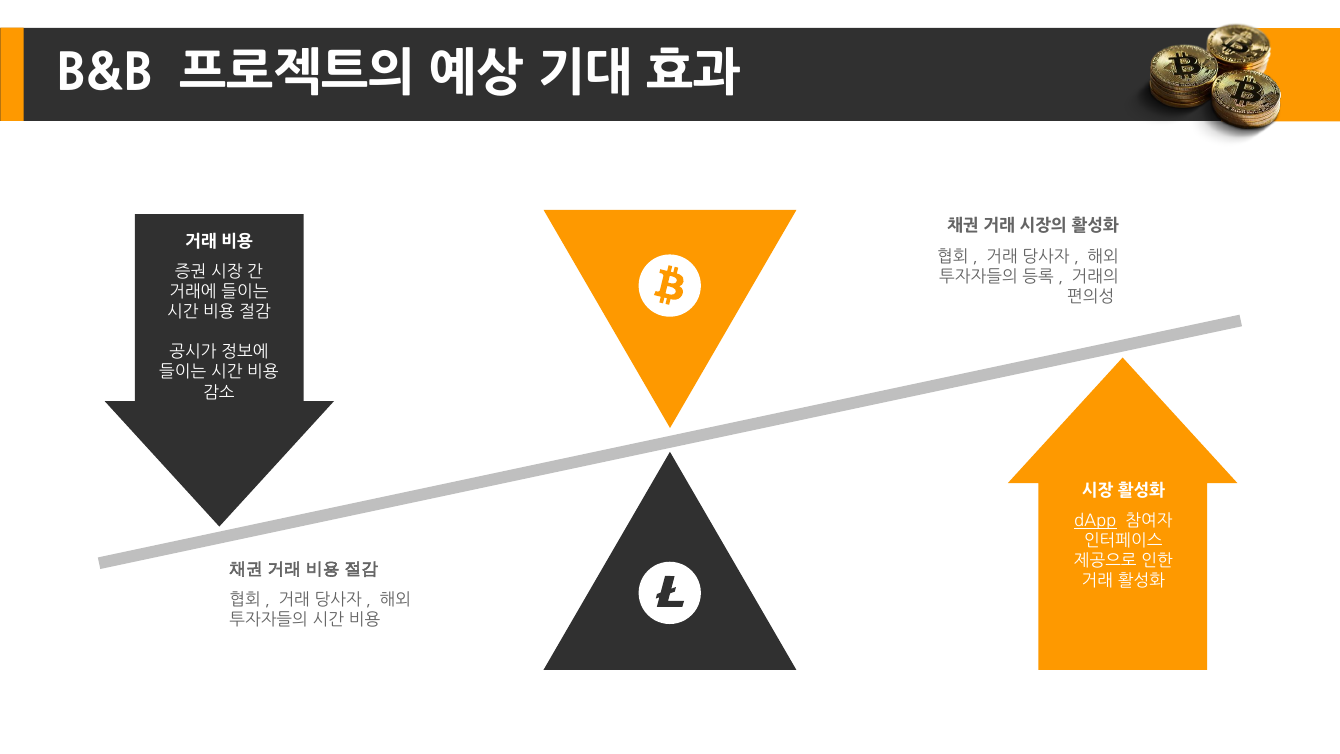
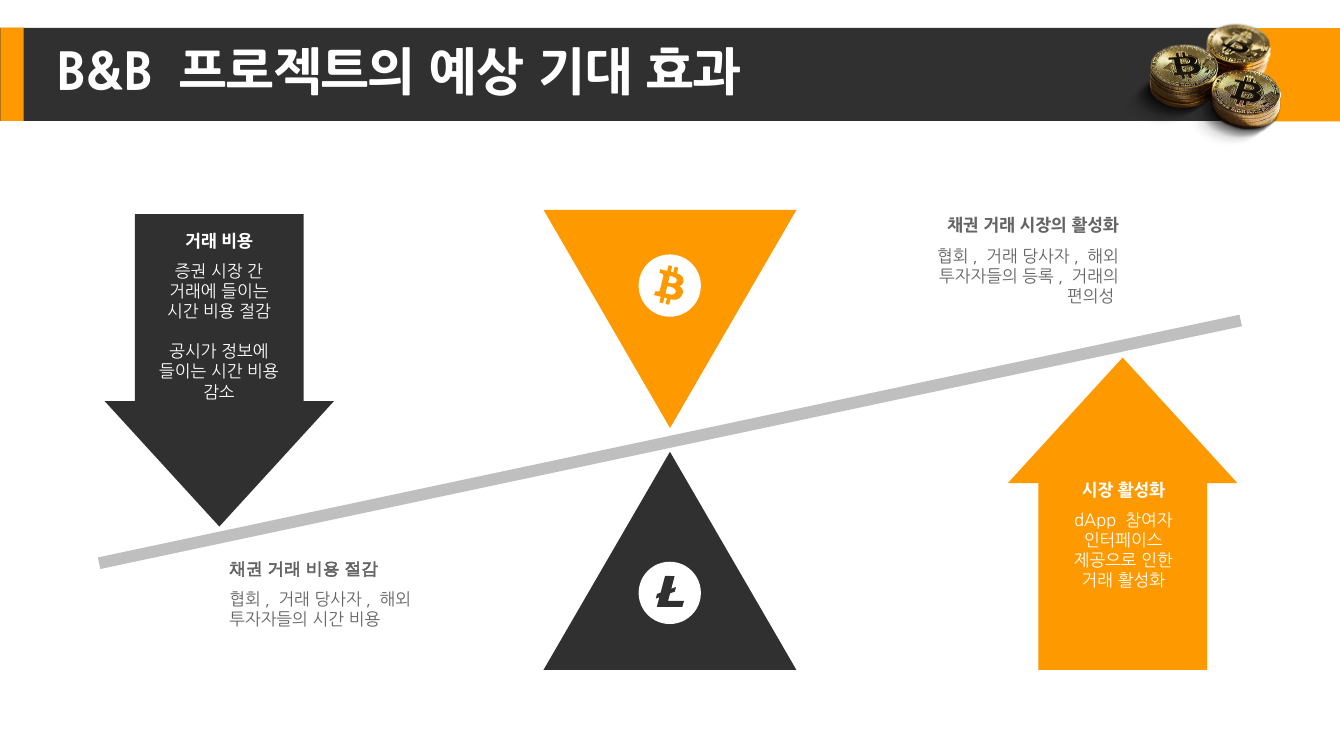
dApp underline: present -> none
